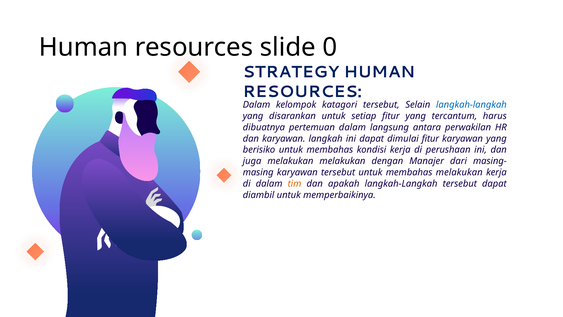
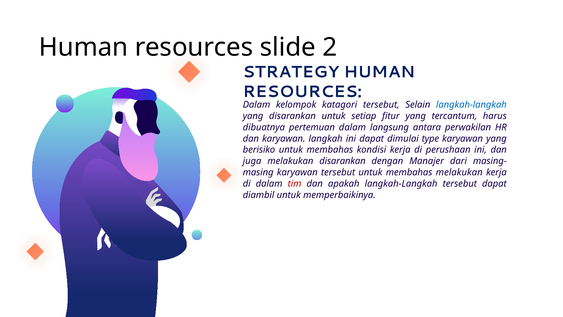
0: 0 -> 2
dimulai fitur: fitur -> type
melakukan melakukan: melakukan -> disarankan
tim colour: orange -> red
